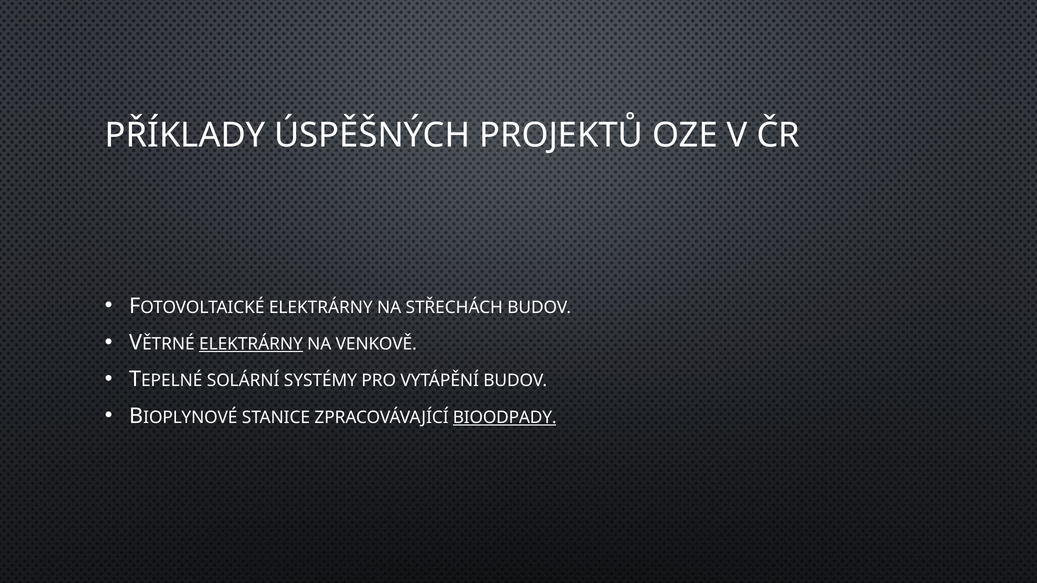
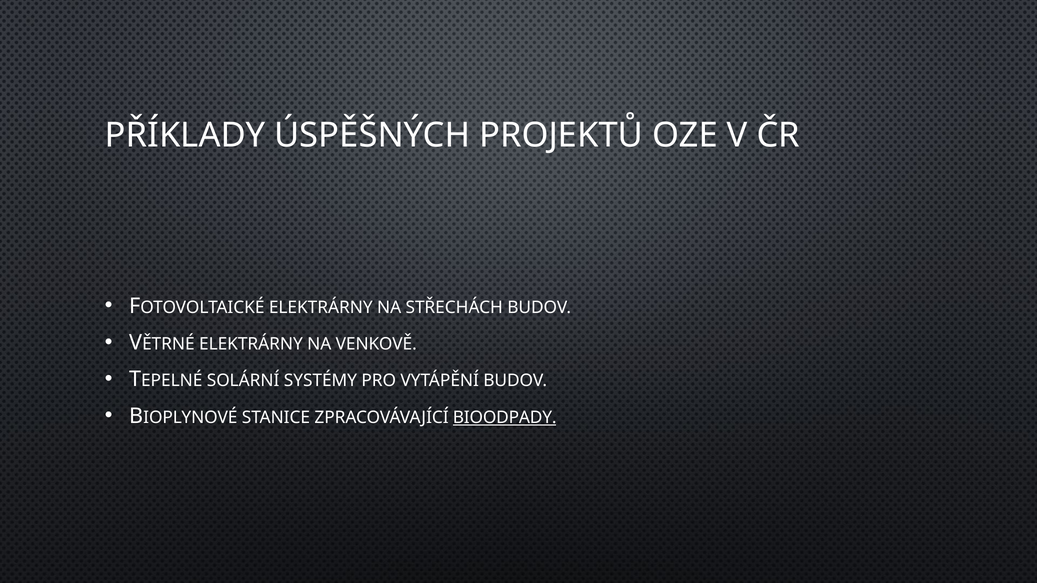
ELEKTRÁRNY at (251, 344) underline: present -> none
